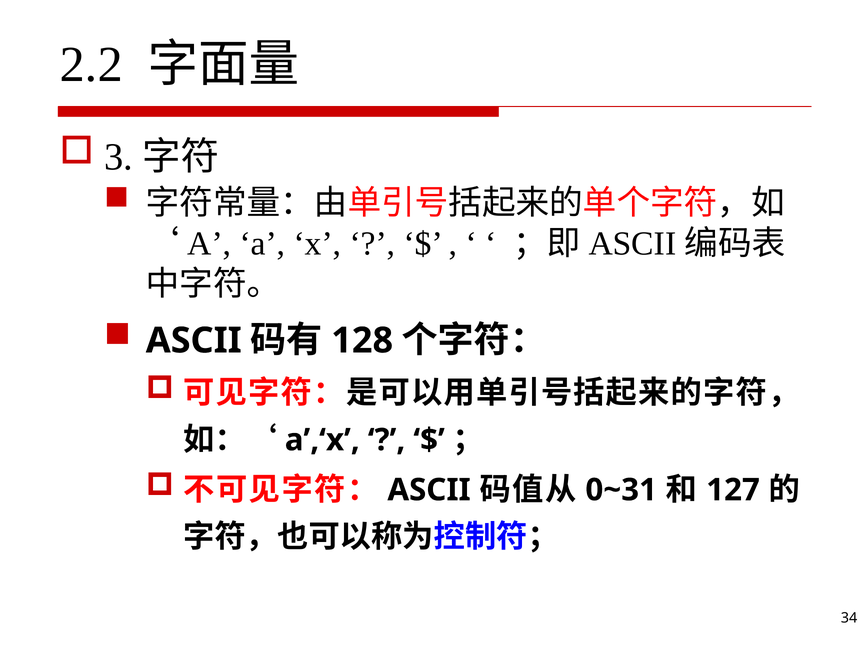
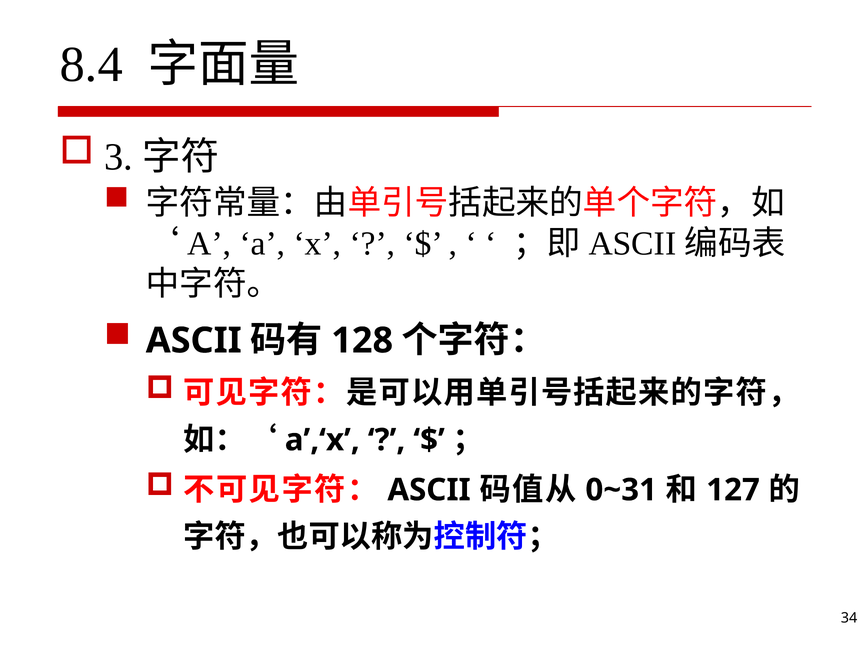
2.2: 2.2 -> 8.4
